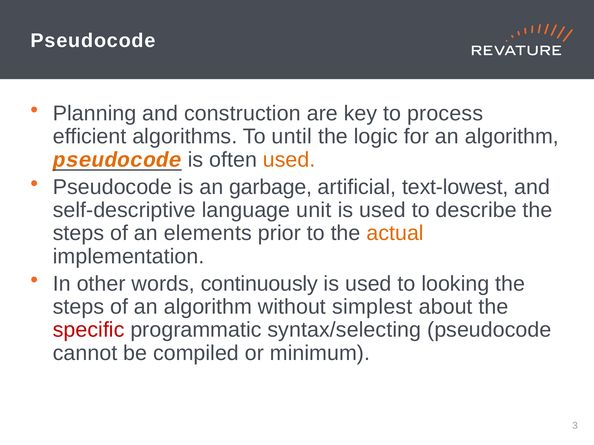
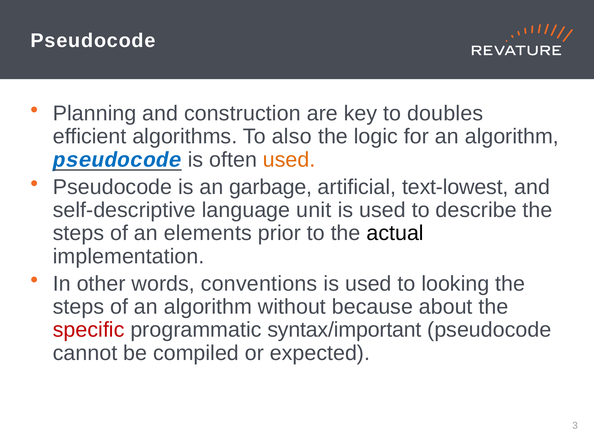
process: process -> doubles
until: until -> also
pseudocode at (117, 160) colour: orange -> blue
actual colour: orange -> black
continuously: continuously -> conventions
simplest: simplest -> because
syntax/selecting: syntax/selecting -> syntax/important
minimum: minimum -> expected
